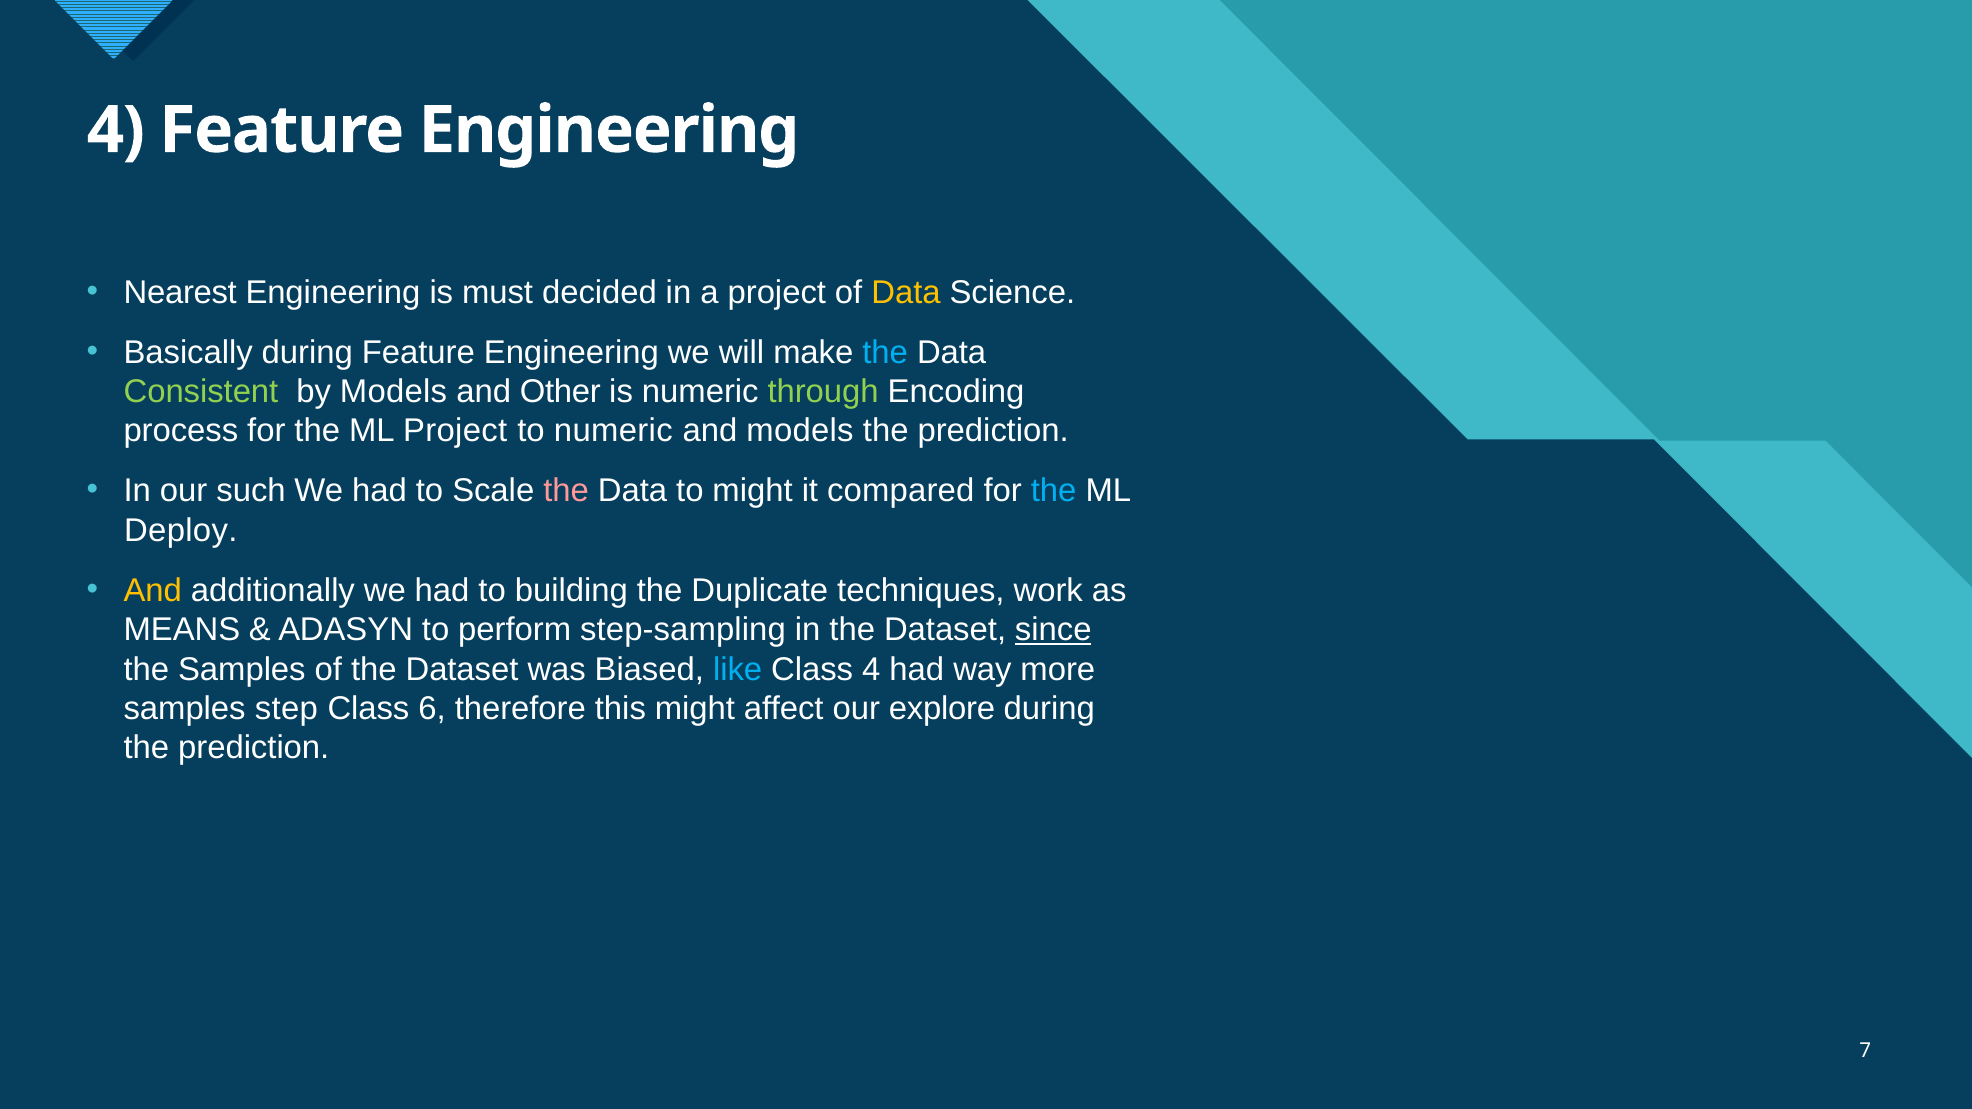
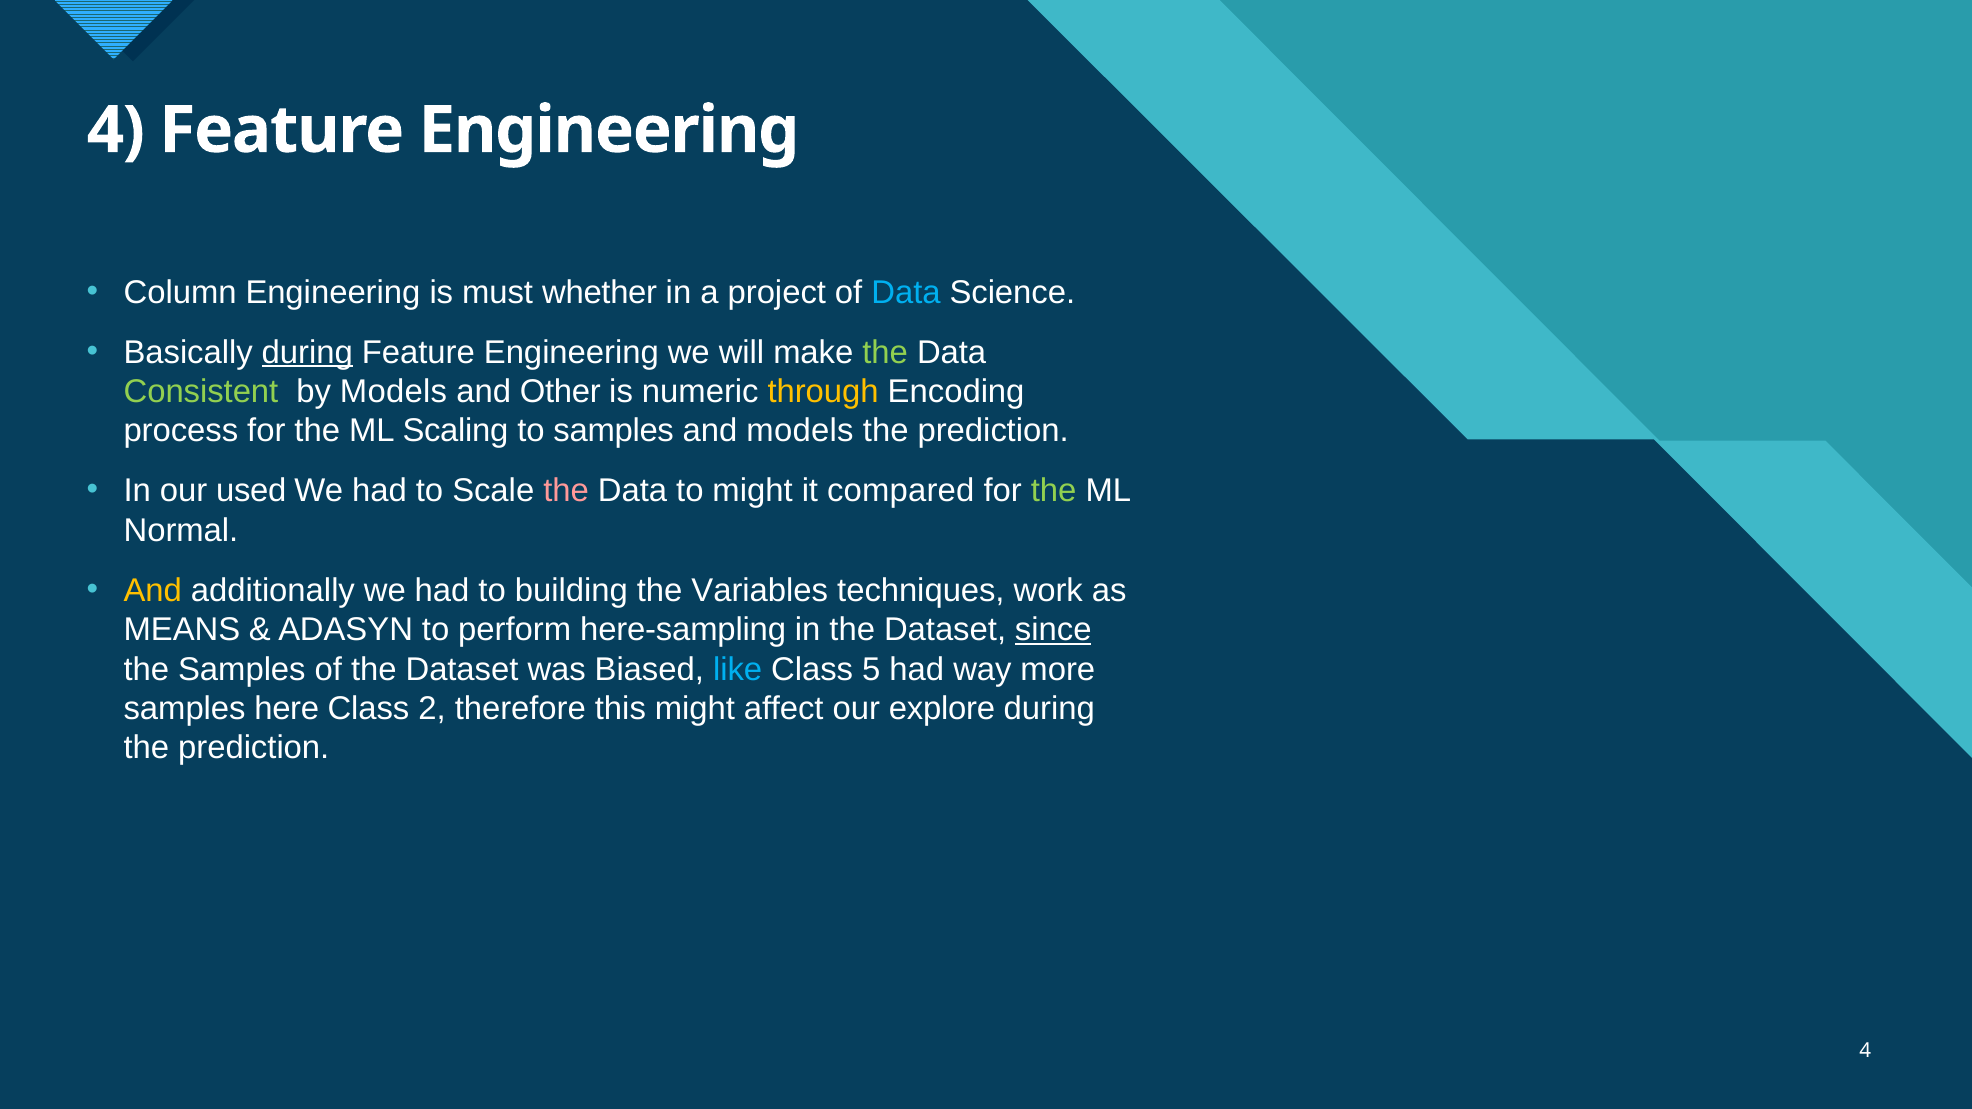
Nearest: Nearest -> Column
decided: decided -> whether
Data at (906, 292) colour: yellow -> light blue
during at (307, 352) underline: none -> present
the at (885, 352) colour: light blue -> light green
through colour: light green -> yellow
ML Project: Project -> Scaling
to numeric: numeric -> samples
such: such -> used
the at (1054, 491) colour: light blue -> light green
Deploy: Deploy -> Normal
Duplicate: Duplicate -> Variables
step-sampling: step-sampling -> here-sampling
Class 4: 4 -> 5
step: step -> here
6: 6 -> 2
7 at (1865, 1051): 7 -> 4
